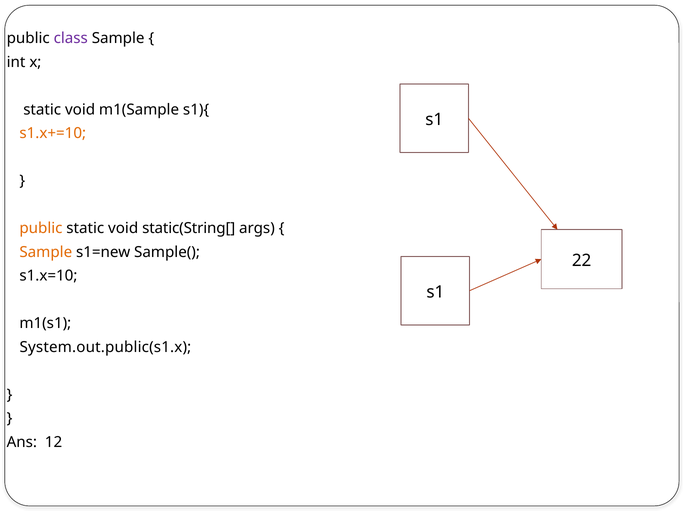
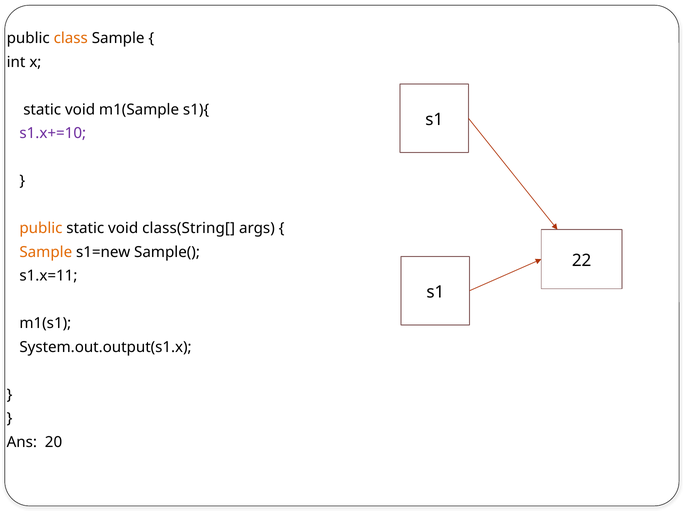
class colour: purple -> orange
s1.x+=10 colour: orange -> purple
static(String[: static(String[ -> class(String[
s1.x=10: s1.x=10 -> s1.x=11
System.out.public(s1.x: System.out.public(s1.x -> System.out.output(s1.x
12: 12 -> 20
